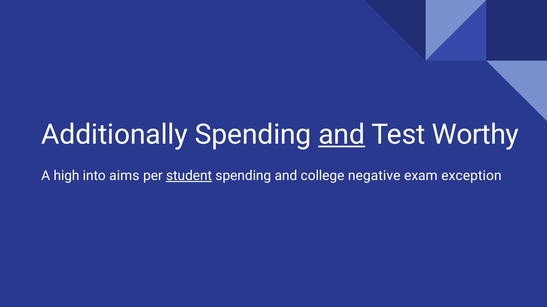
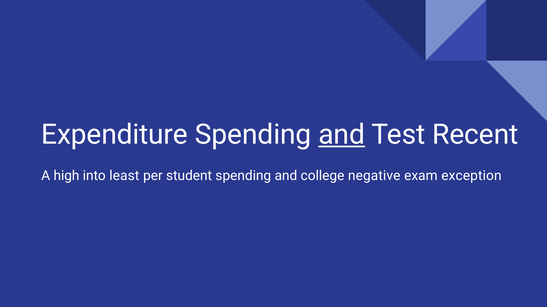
Additionally: Additionally -> Expenditure
Worthy: Worthy -> Recent
aims: aims -> least
student underline: present -> none
